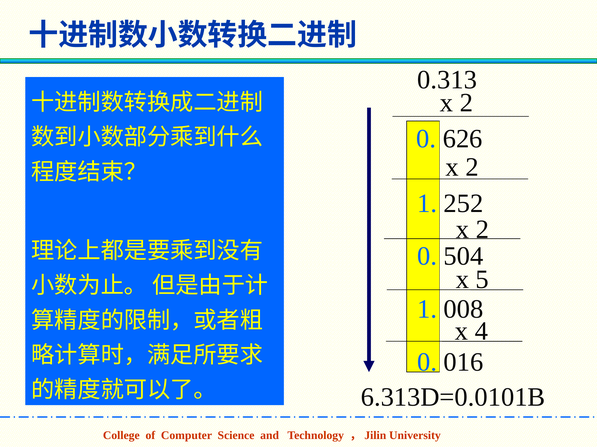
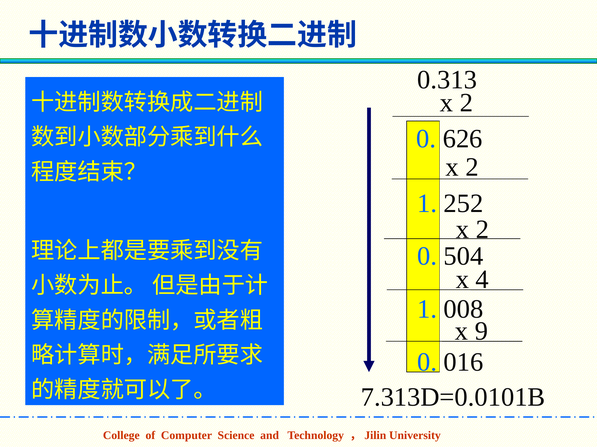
5: 5 -> 4
4: 4 -> 9
6.313D=0.0101B: 6.313D=0.0101B -> 7.313D=0.0101B
